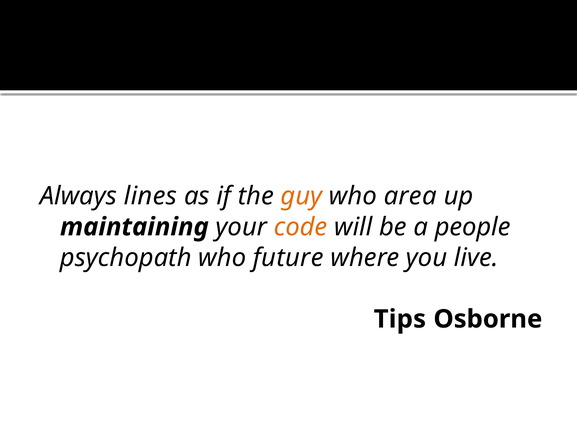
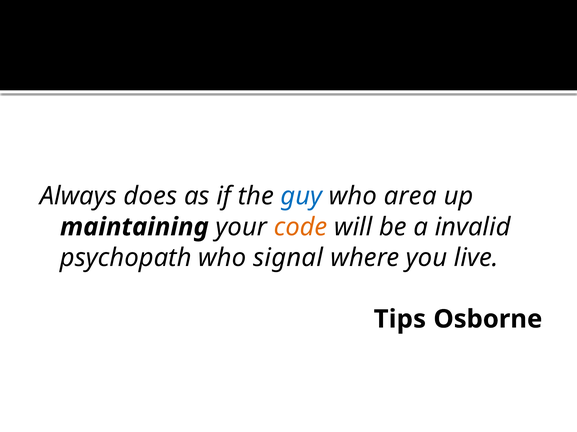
lines: lines -> does
guy colour: orange -> blue
people: people -> invalid
future: future -> signal
